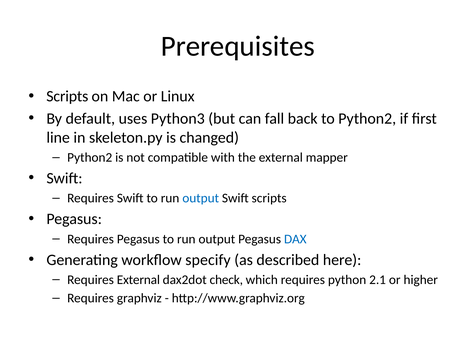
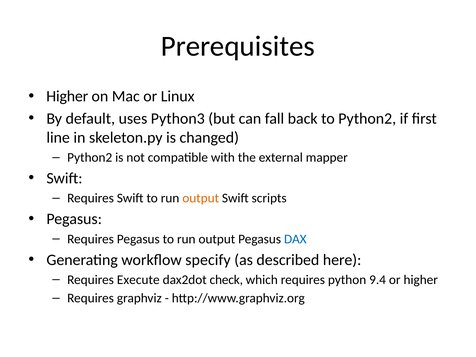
Scripts at (67, 96): Scripts -> Higher
output at (201, 198) colour: blue -> orange
Requires External: External -> Execute
2.1: 2.1 -> 9.4
